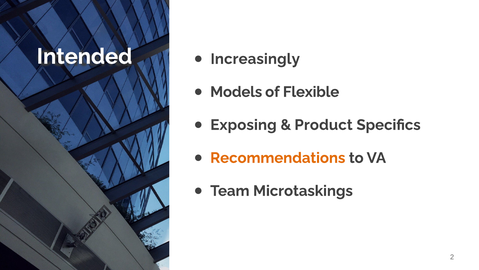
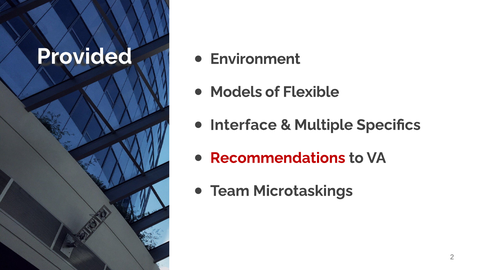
Intended: Intended -> Provided
Increasingly: Increasingly -> Environment
Exposing: Exposing -> Interface
Product: Product -> Multiple
Recommendations colour: orange -> red
